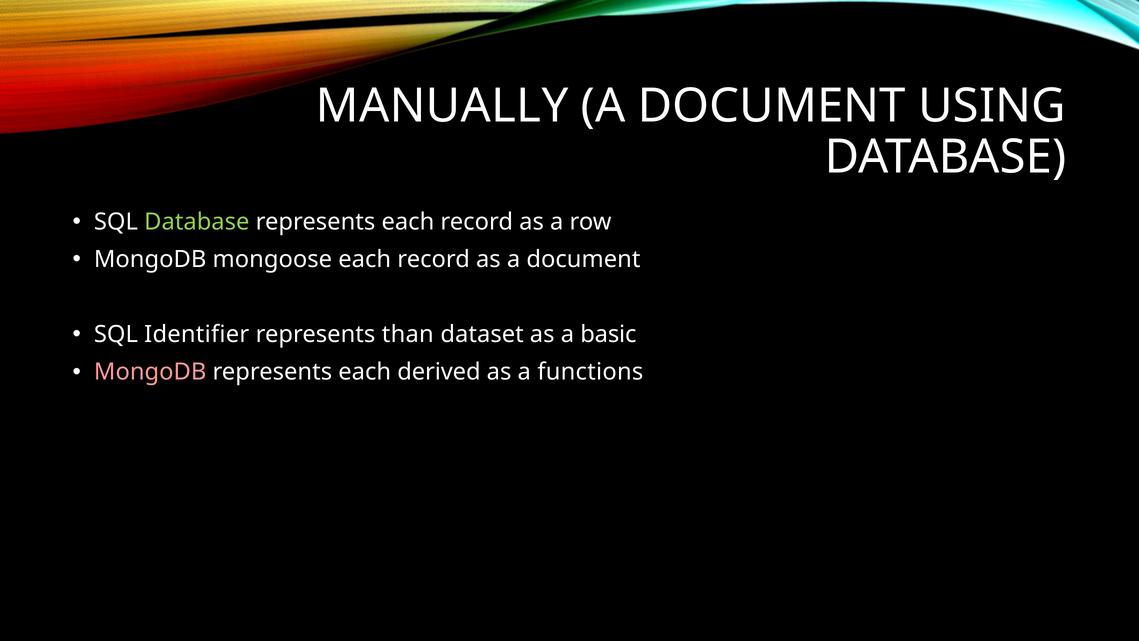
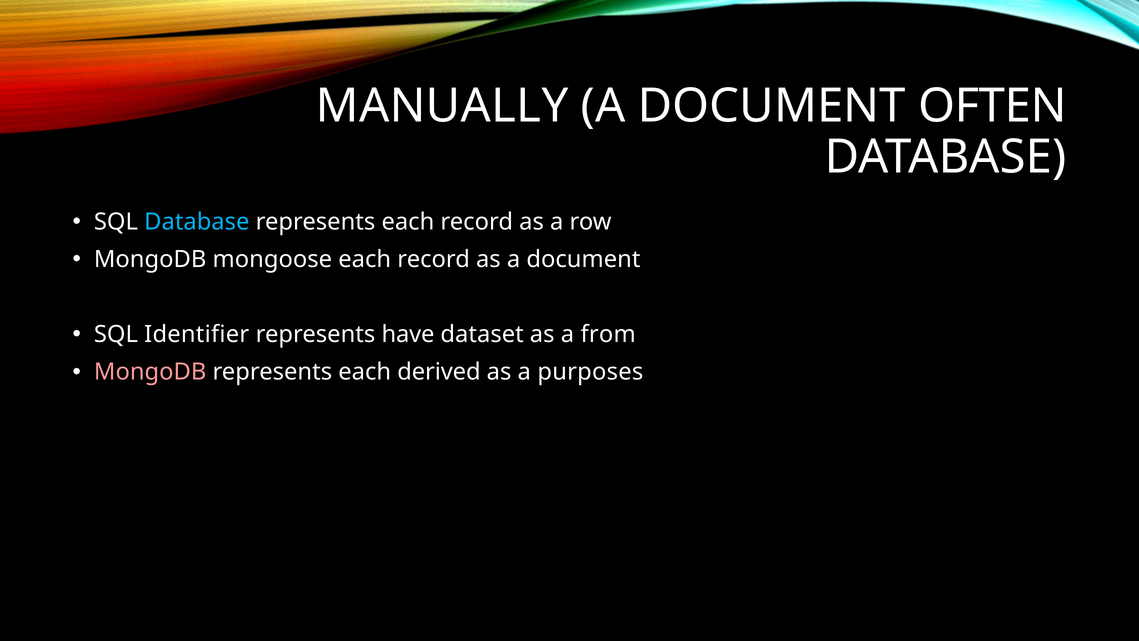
USING: USING -> OFTEN
Database at (197, 222) colour: light green -> light blue
than: than -> have
basic: basic -> from
functions: functions -> purposes
